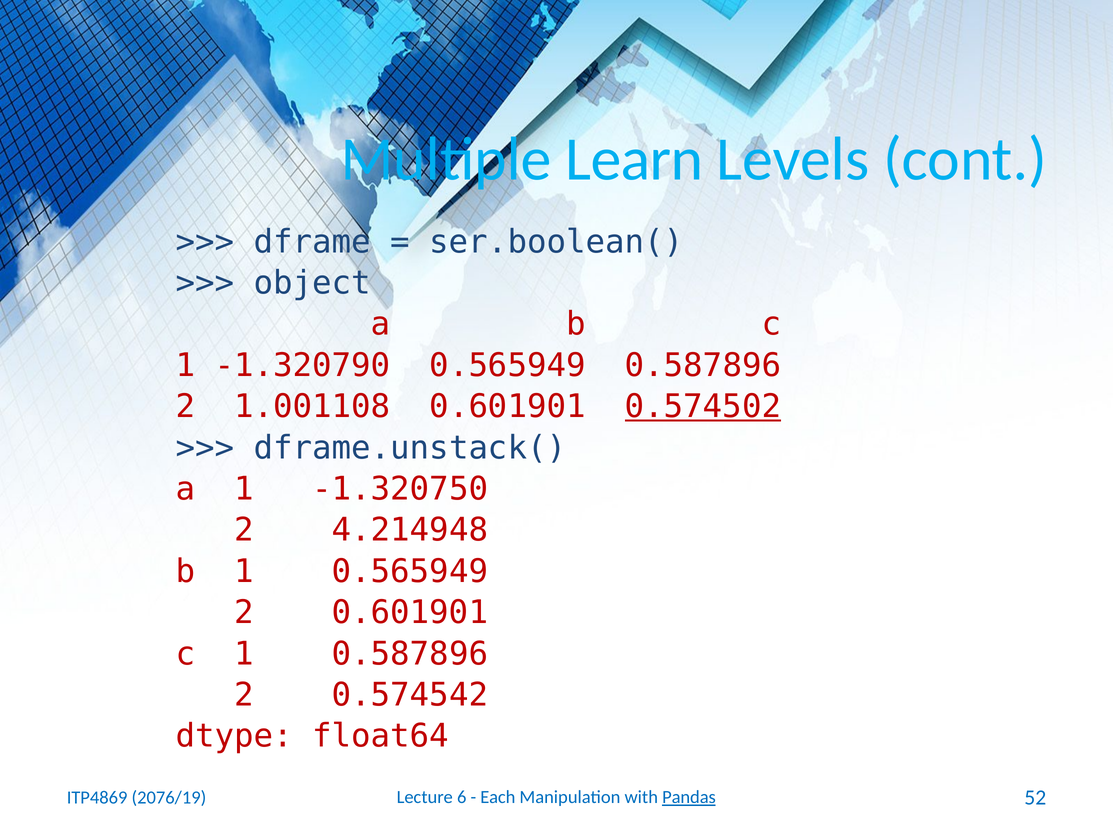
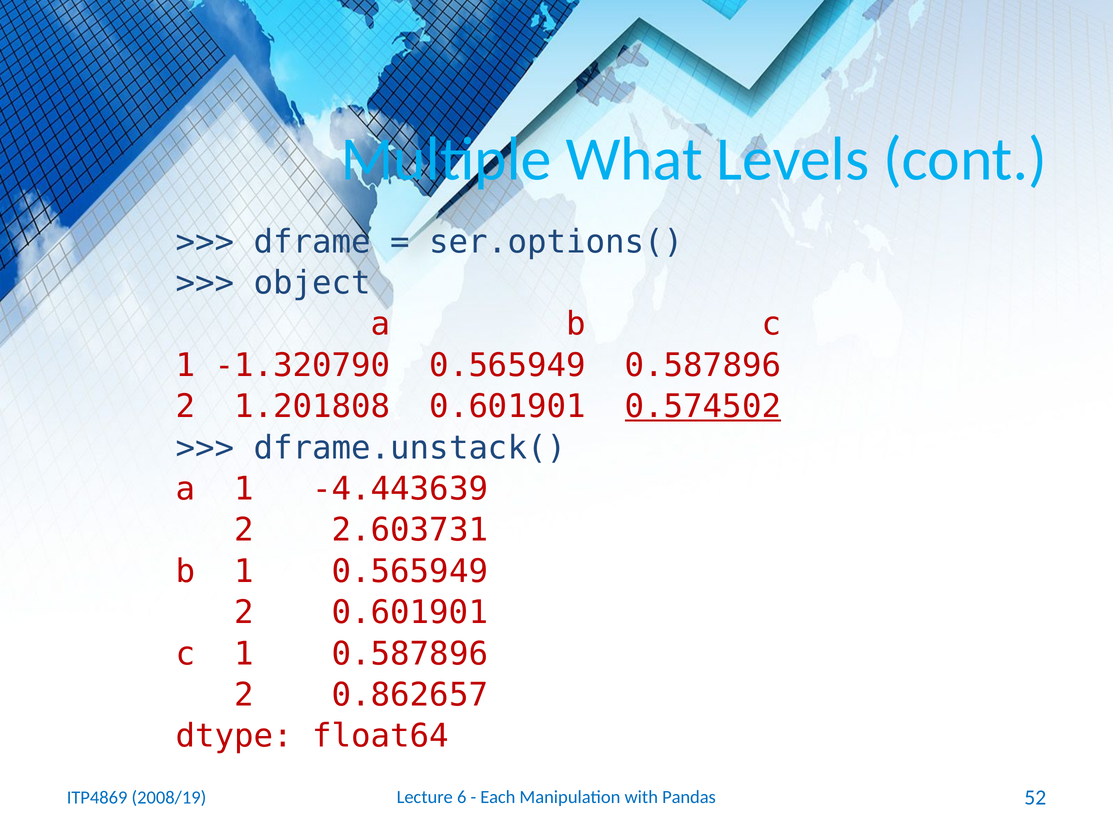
Learn: Learn -> What
ser.boolean(: ser.boolean( -> ser.options(
1.001108: 1.001108 -> 1.201808
-1.320750: -1.320750 -> -4.443639
4.214948: 4.214948 -> 2.603731
0.574542: 0.574542 -> 0.862657
Pandas underline: present -> none
2076/19: 2076/19 -> 2008/19
